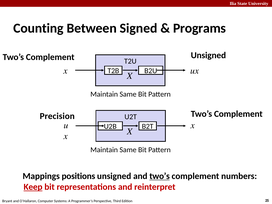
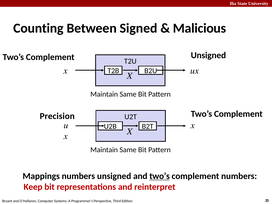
Programs: Programs -> Malicious
positions at (78, 176): positions -> numbers
Keep underline: present -> none
